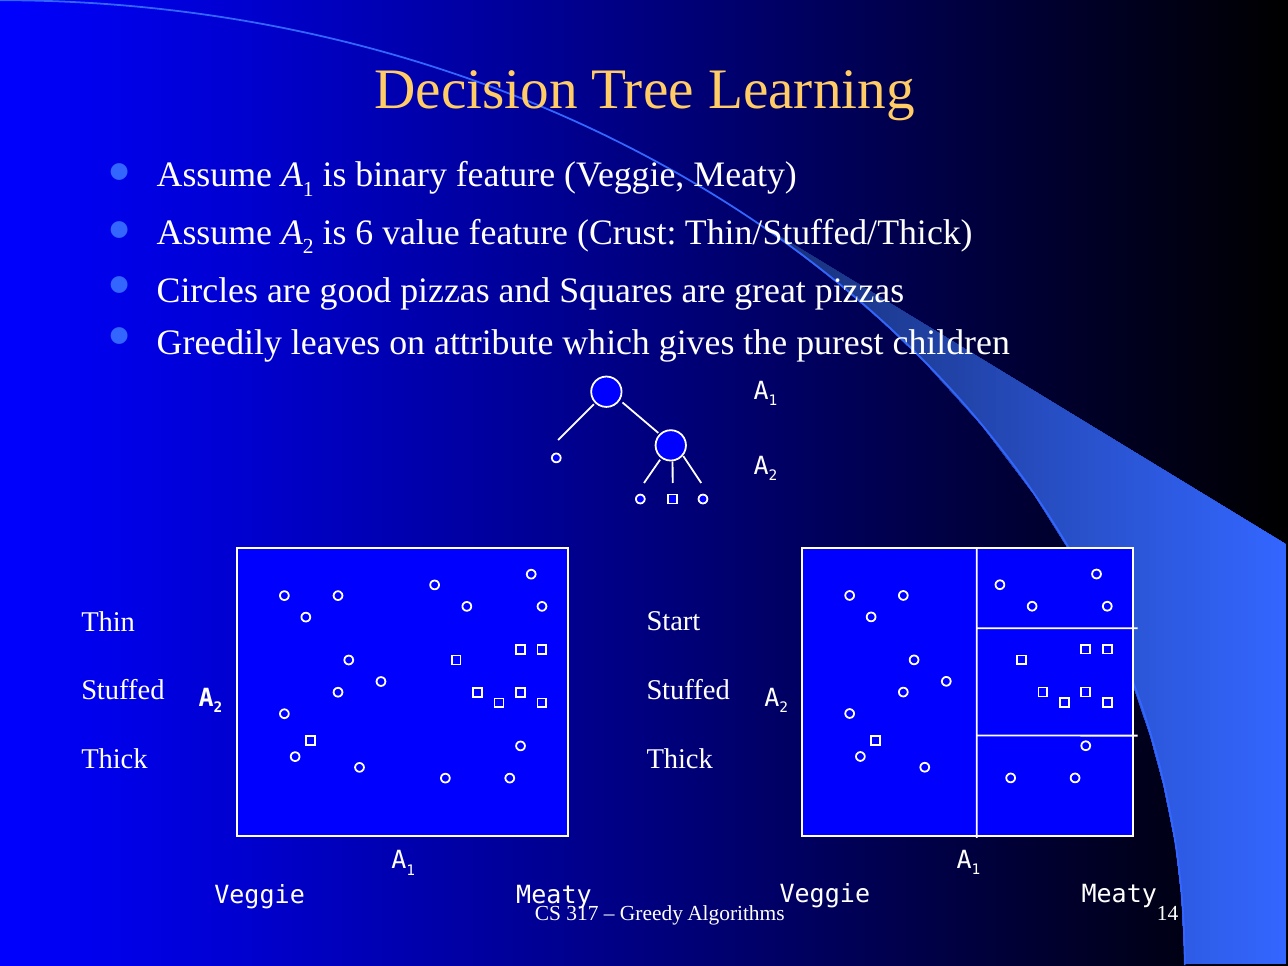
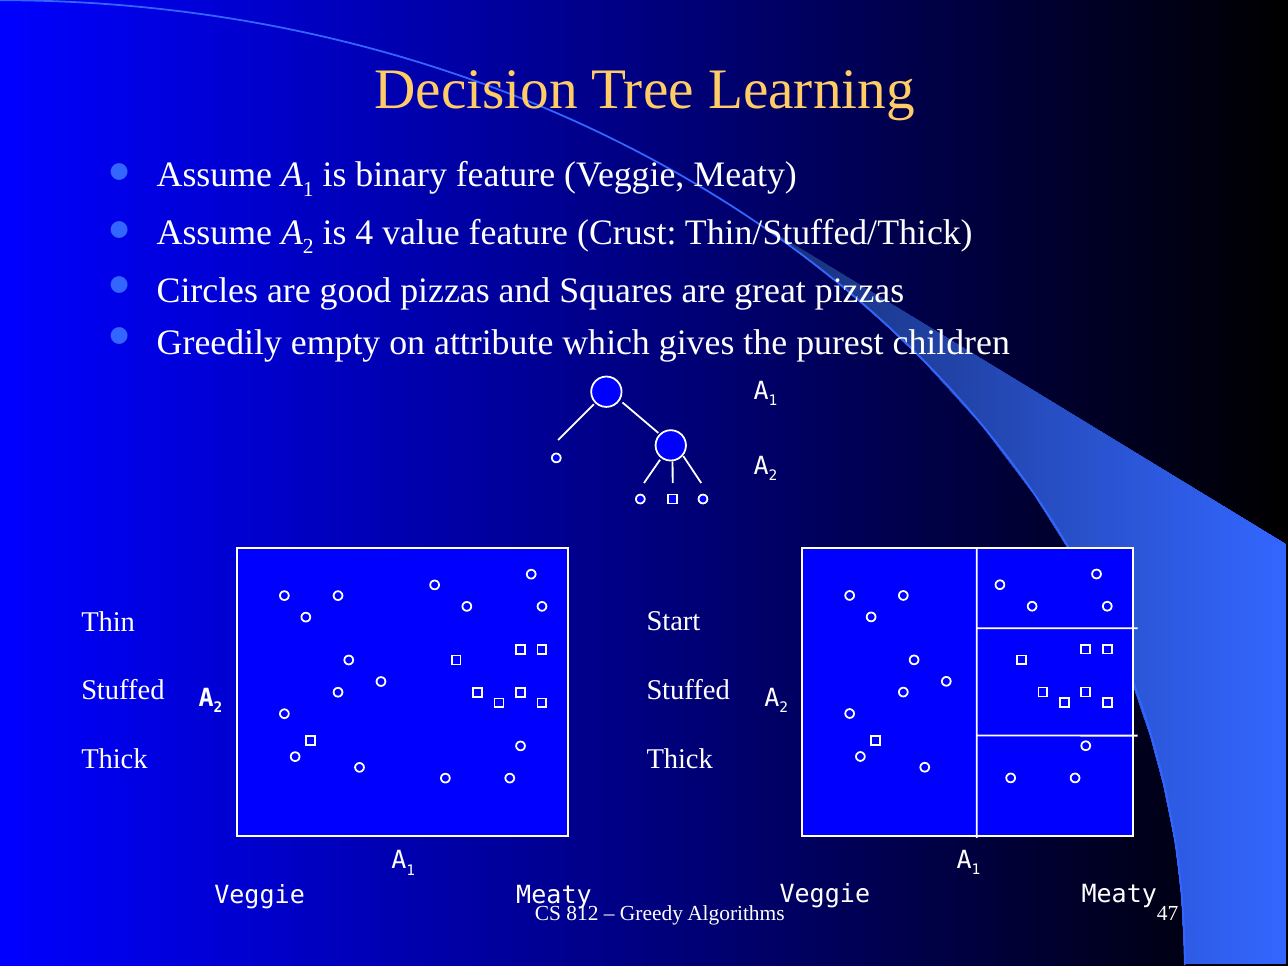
6: 6 -> 4
leaves: leaves -> empty
317: 317 -> 812
14: 14 -> 47
